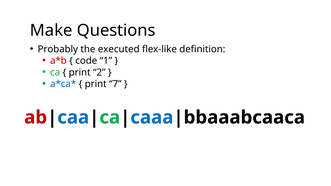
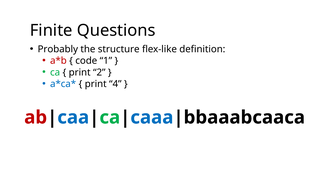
Make: Make -> Finite
executed: executed -> structure
7: 7 -> 4
